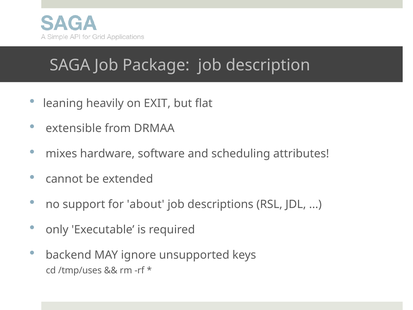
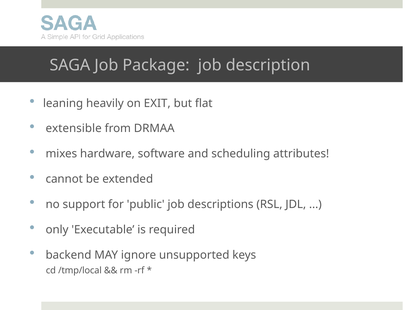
about: about -> public
/tmp/uses: /tmp/uses -> /tmp/local
